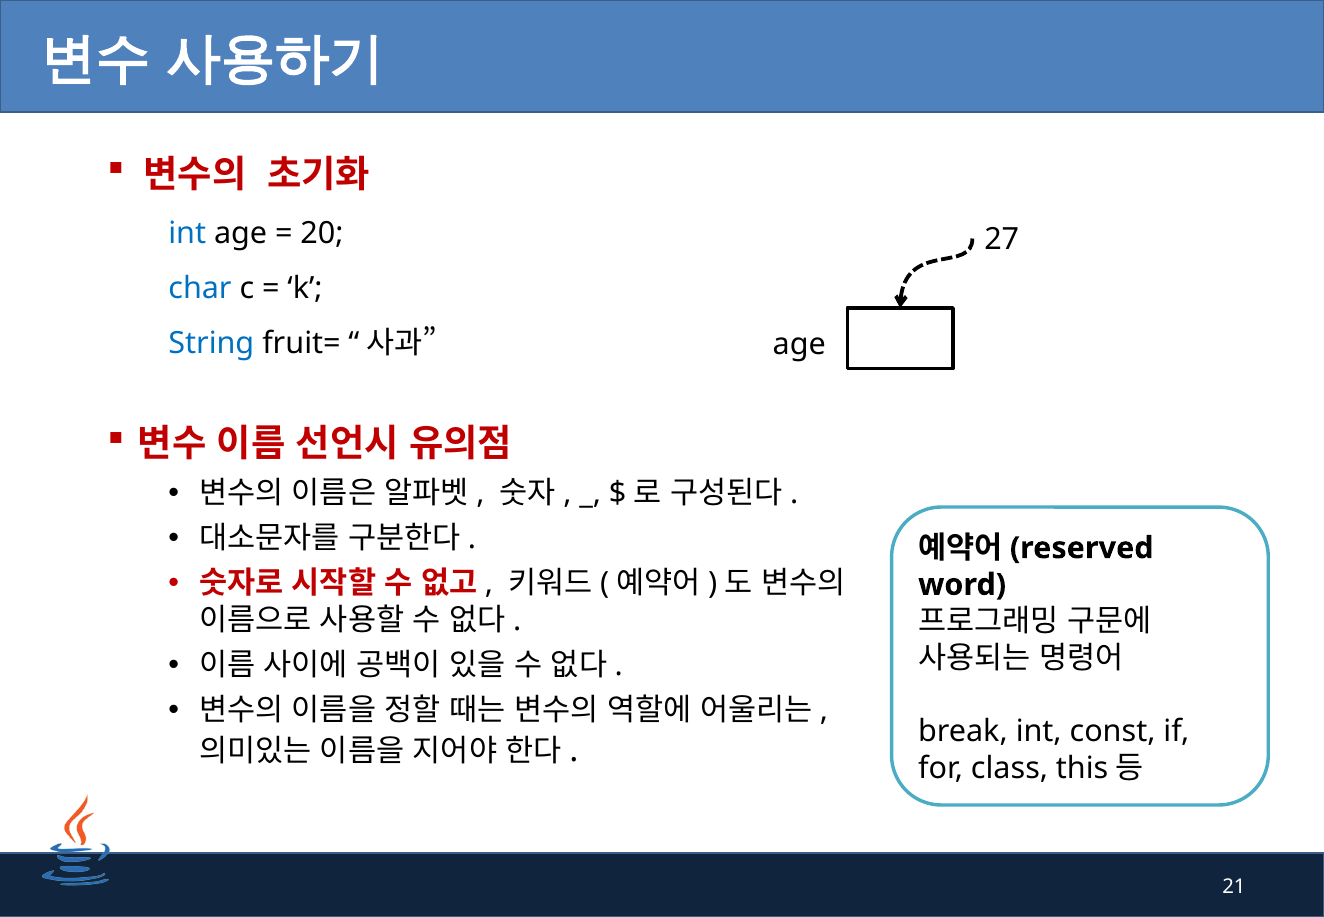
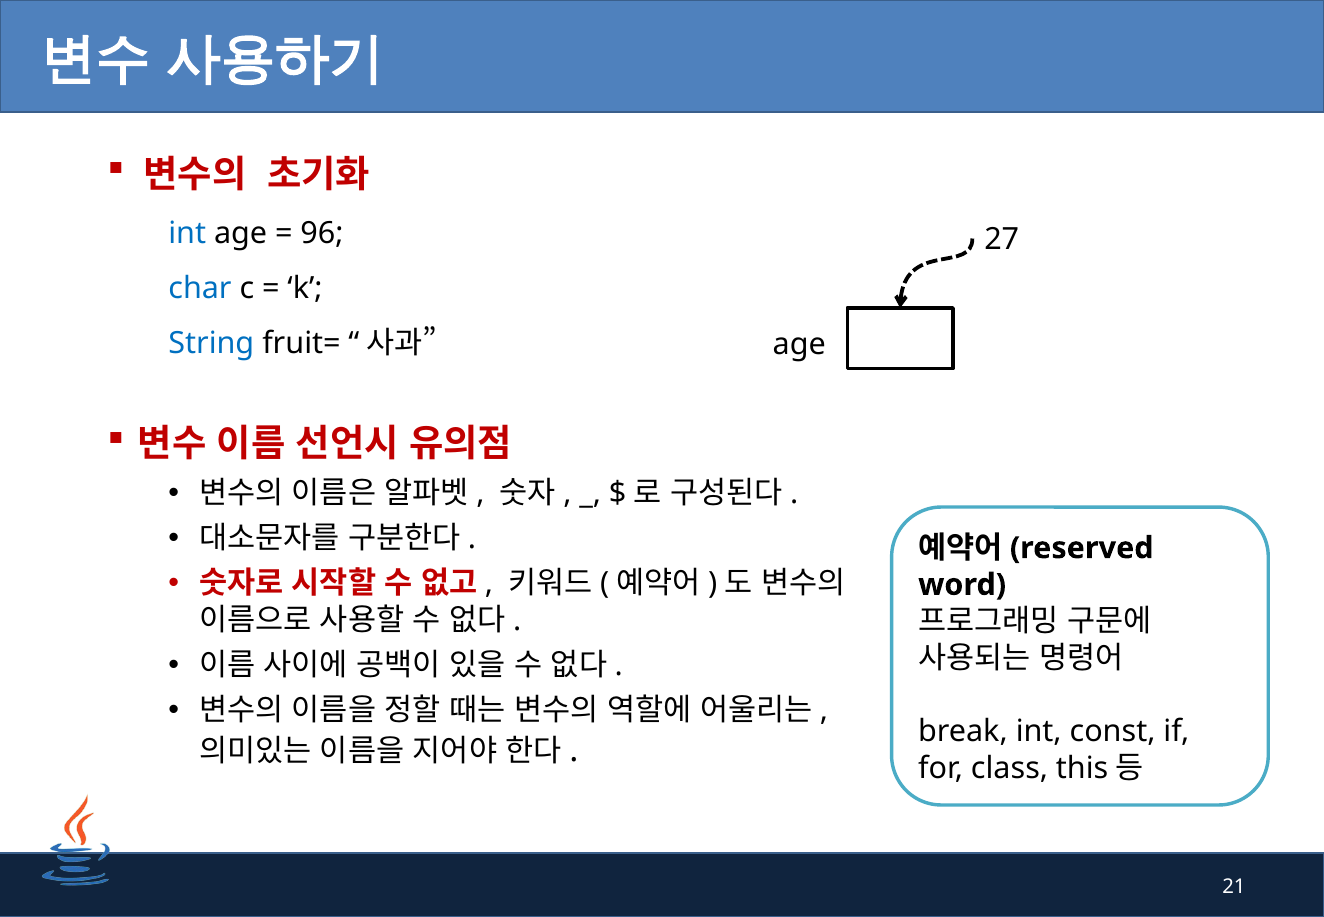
20: 20 -> 96
